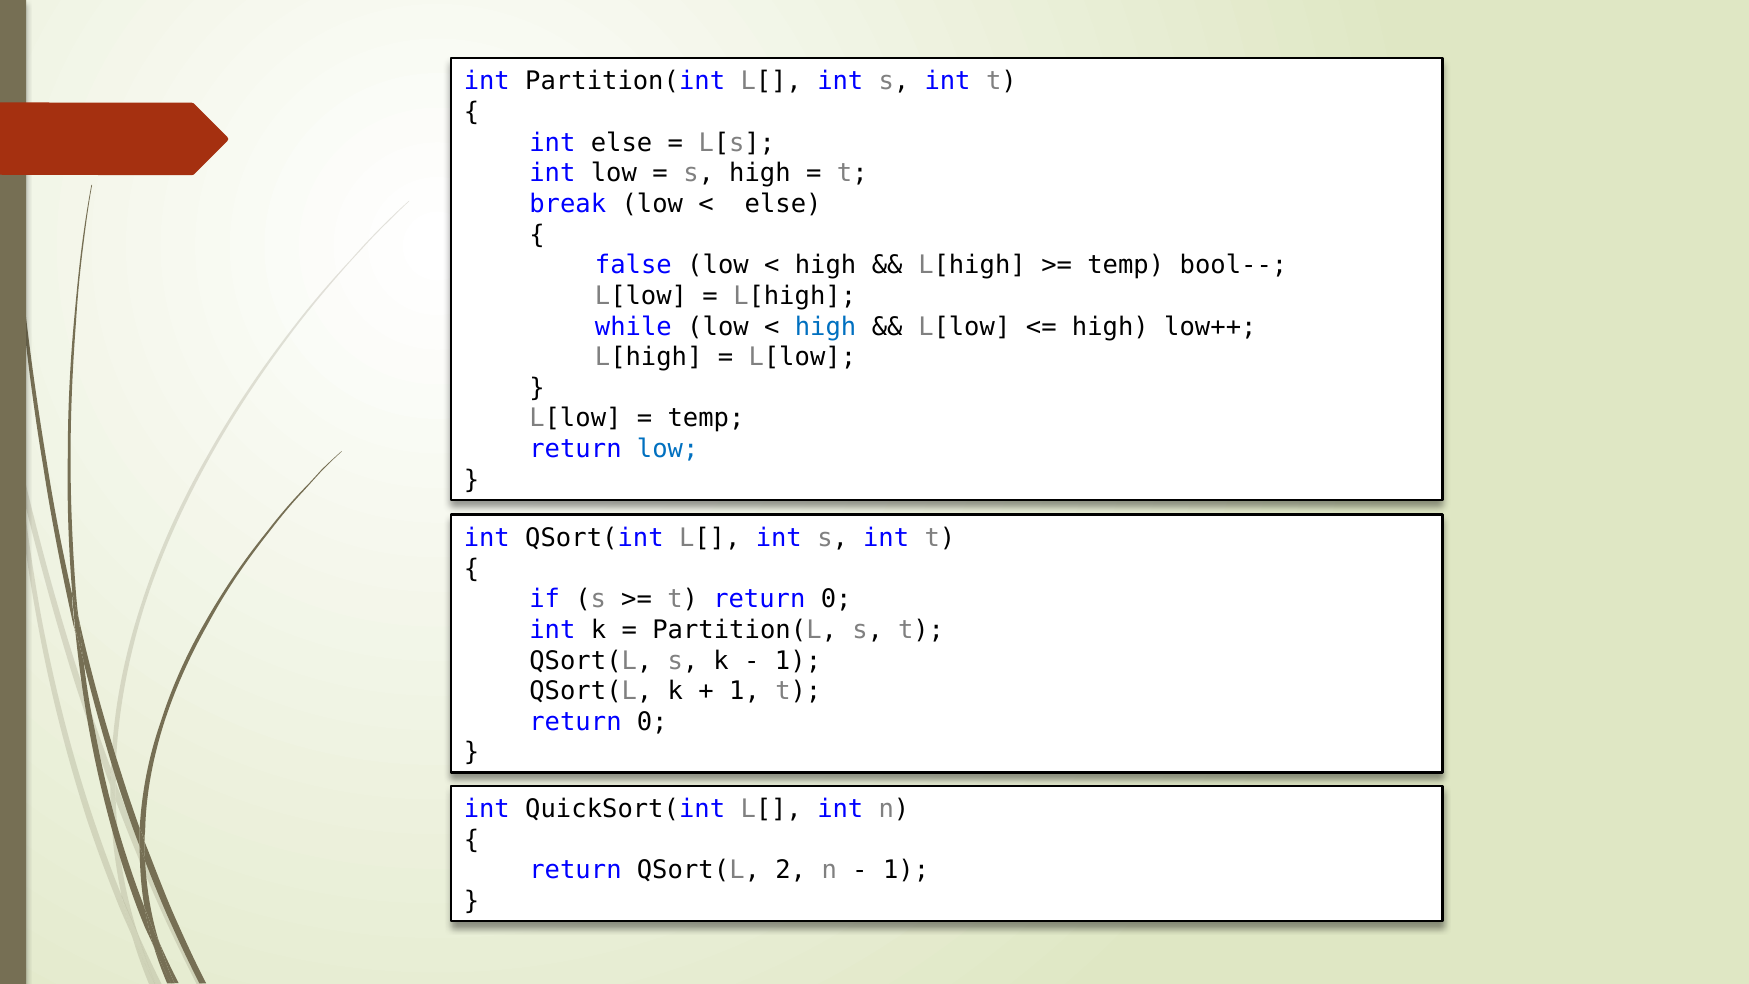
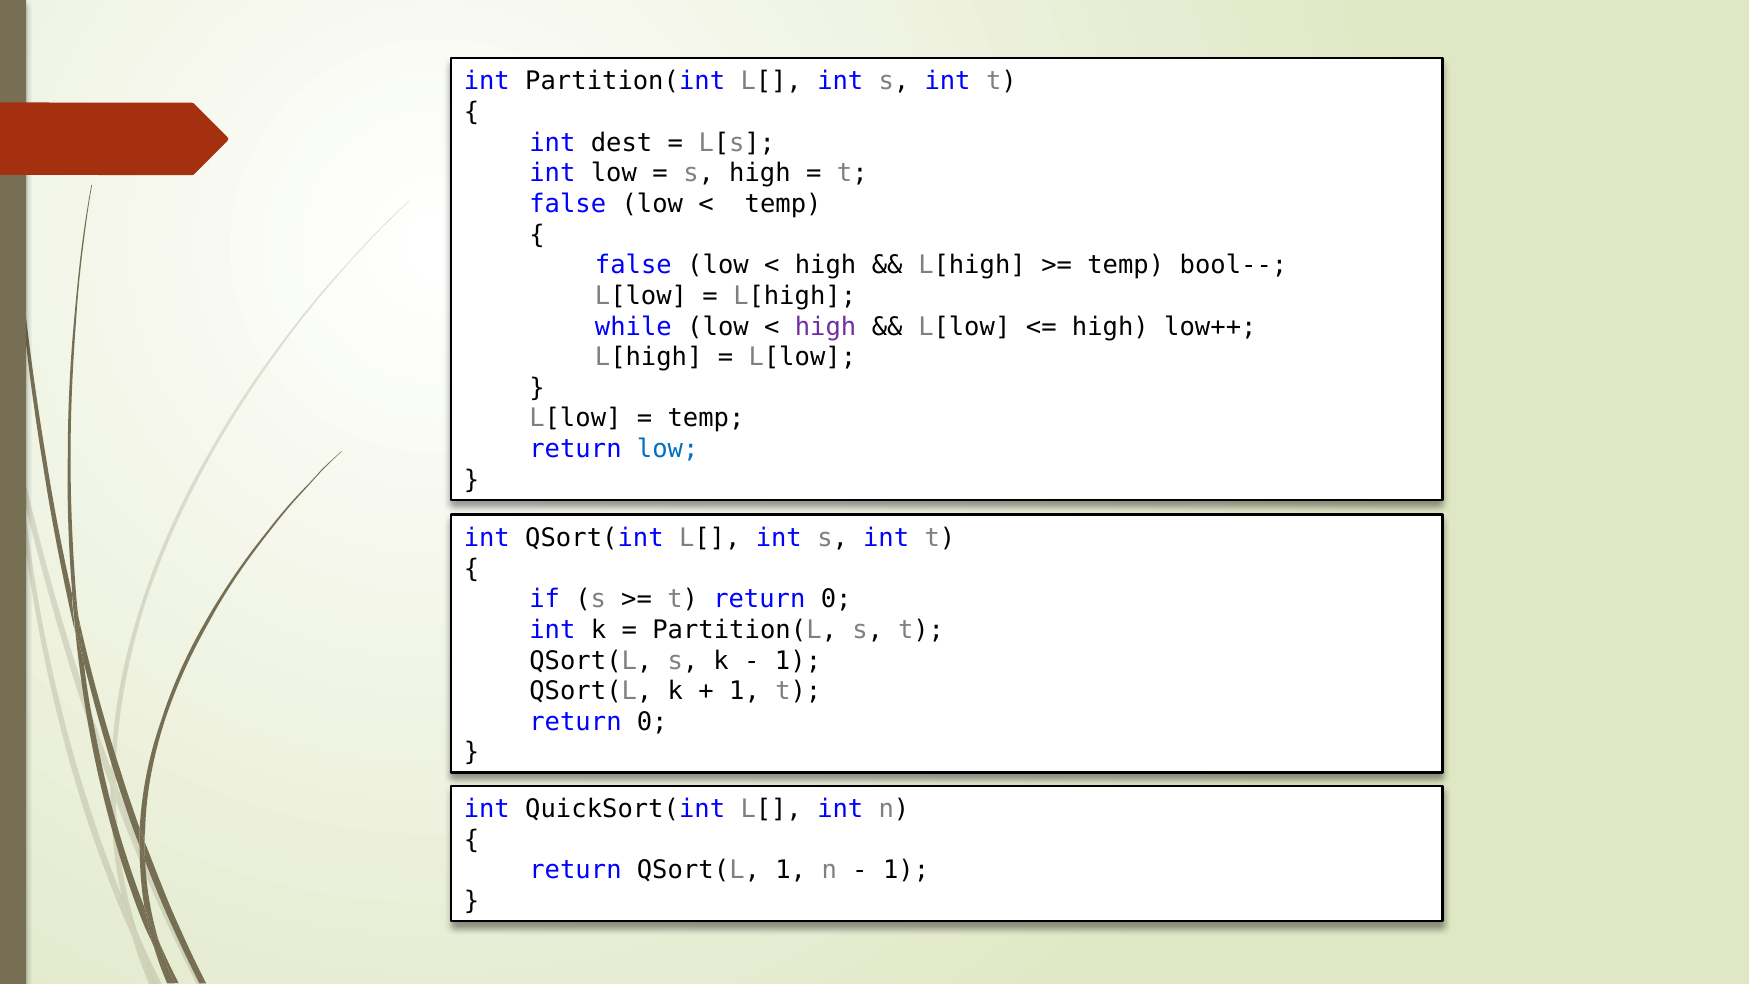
int else: else -> dest
break at (568, 204): break -> false
else at (783, 204): else -> temp
high at (826, 327) colour: blue -> purple
QSort(L 2: 2 -> 1
